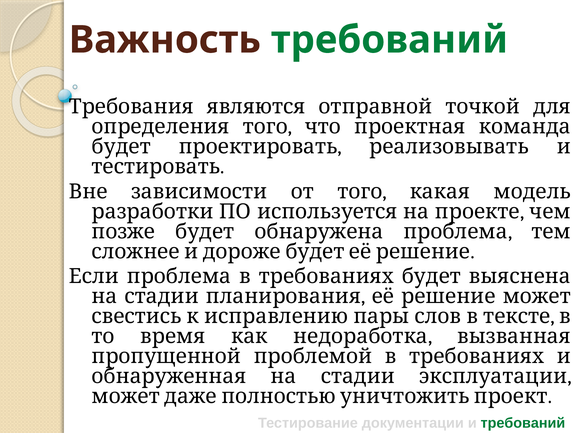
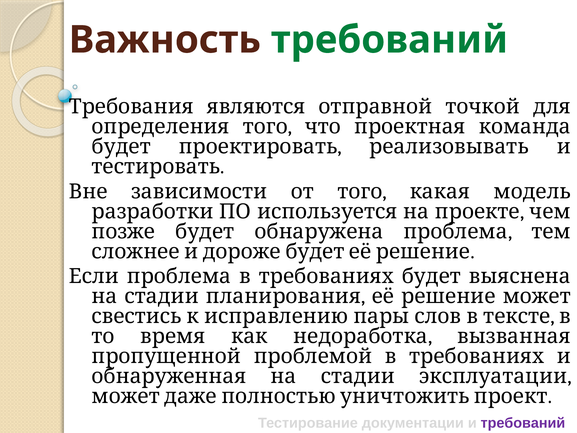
требований at (523, 423) colour: green -> purple
